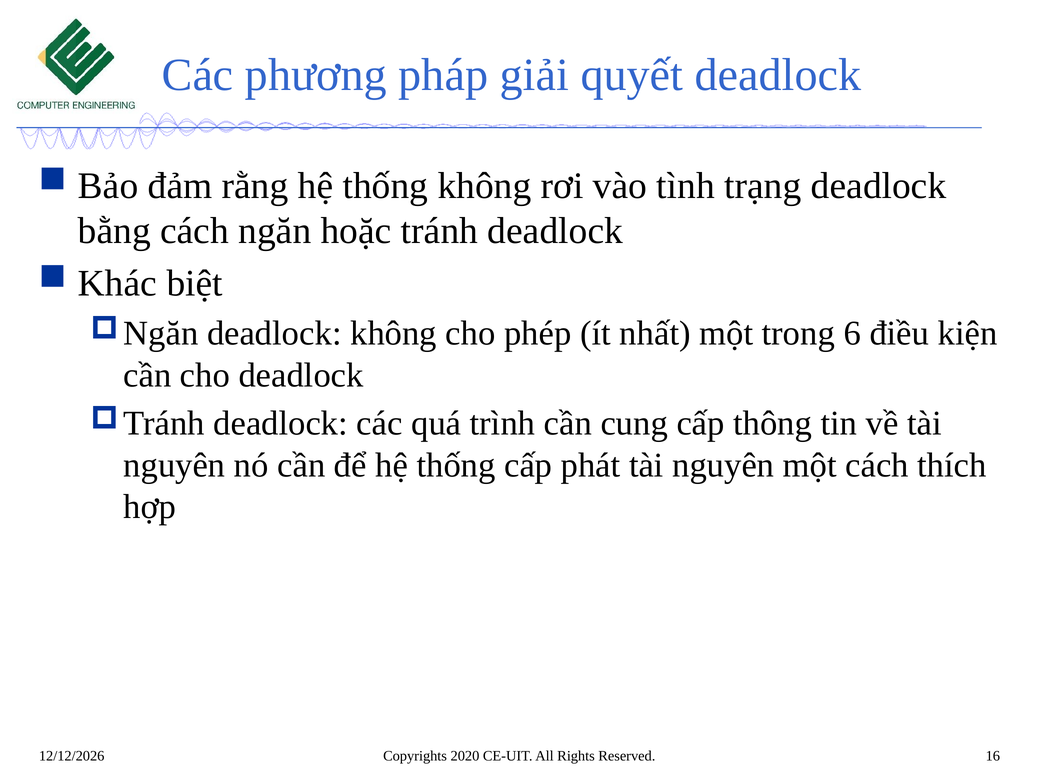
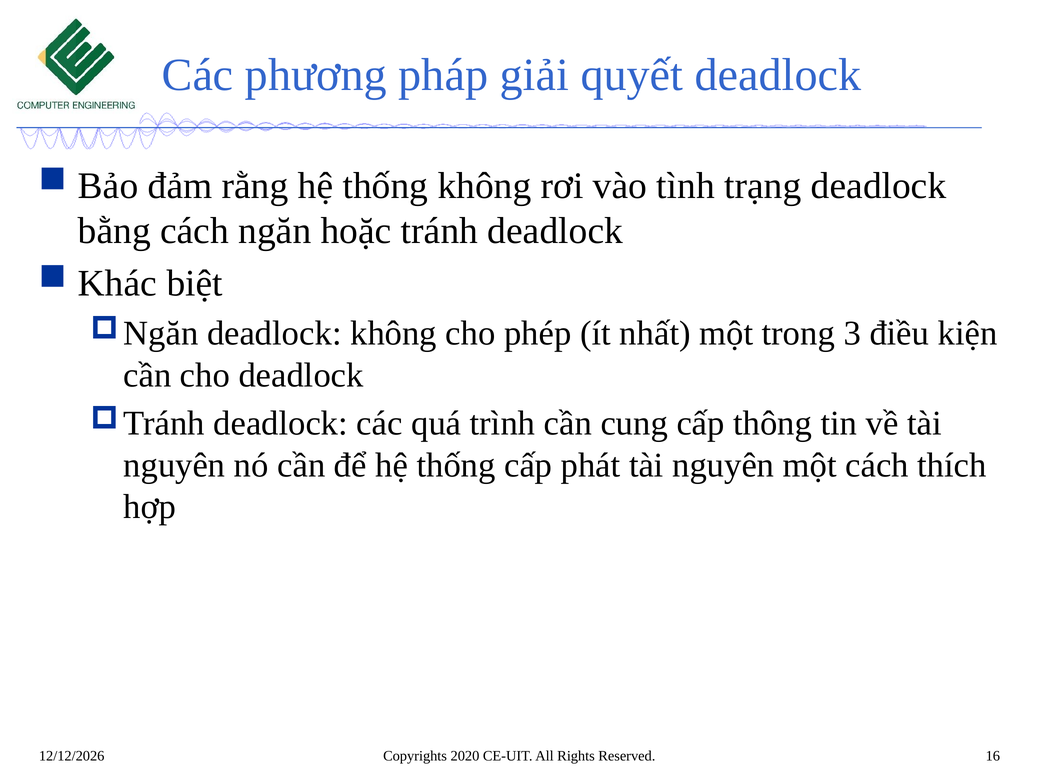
6: 6 -> 3
